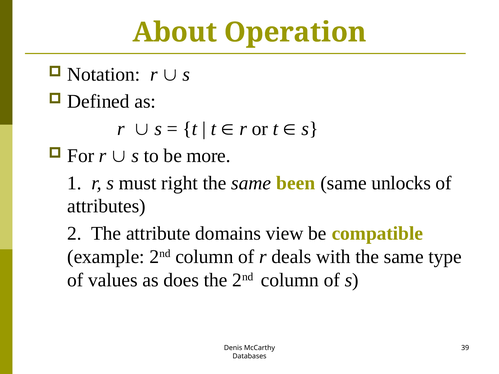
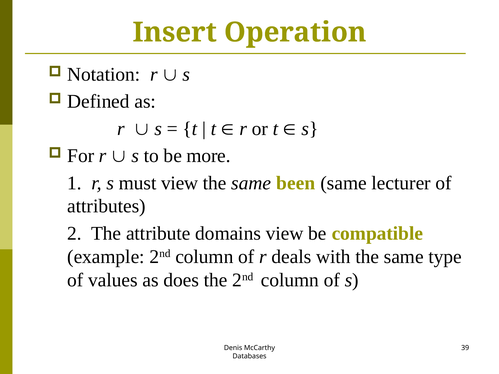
About: About -> Insert
must right: right -> view
unlocks: unlocks -> lecturer
